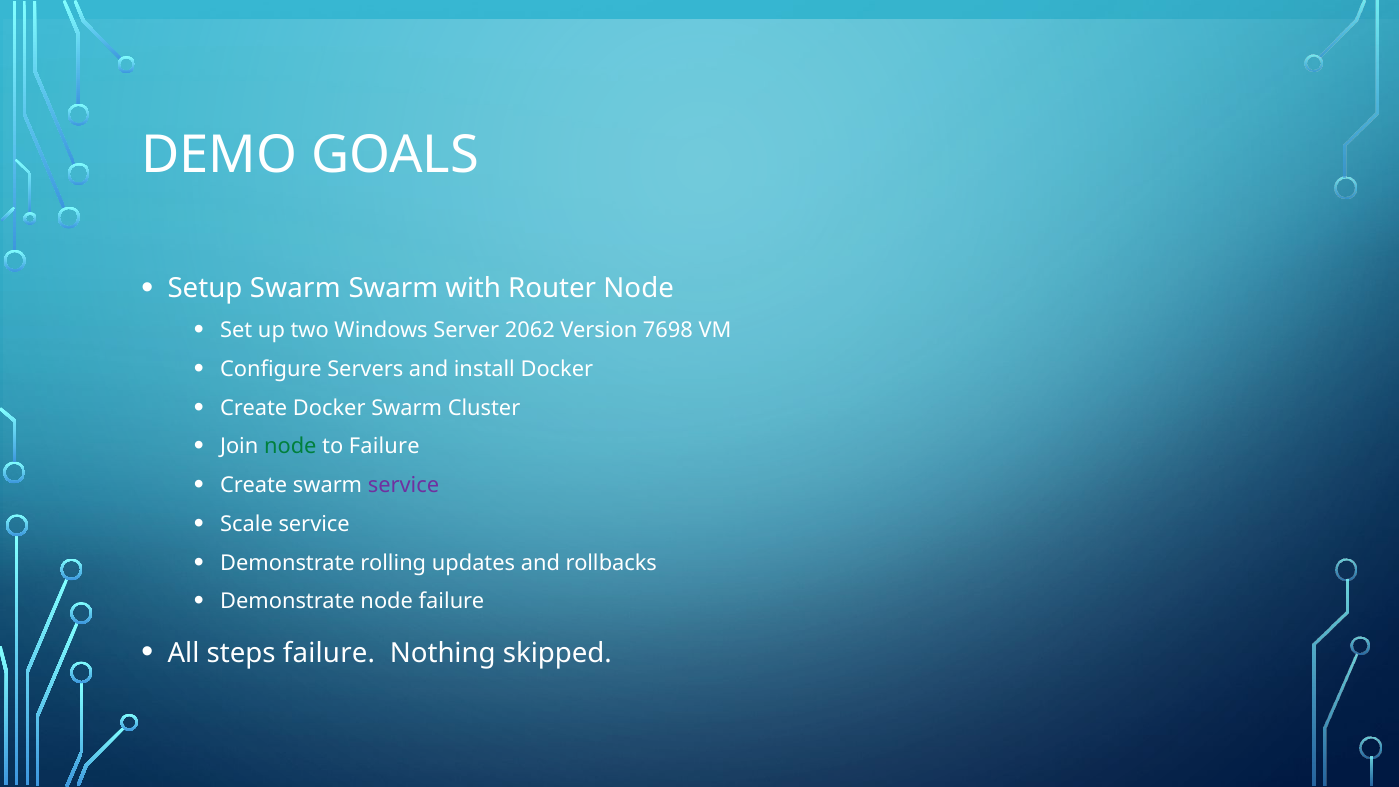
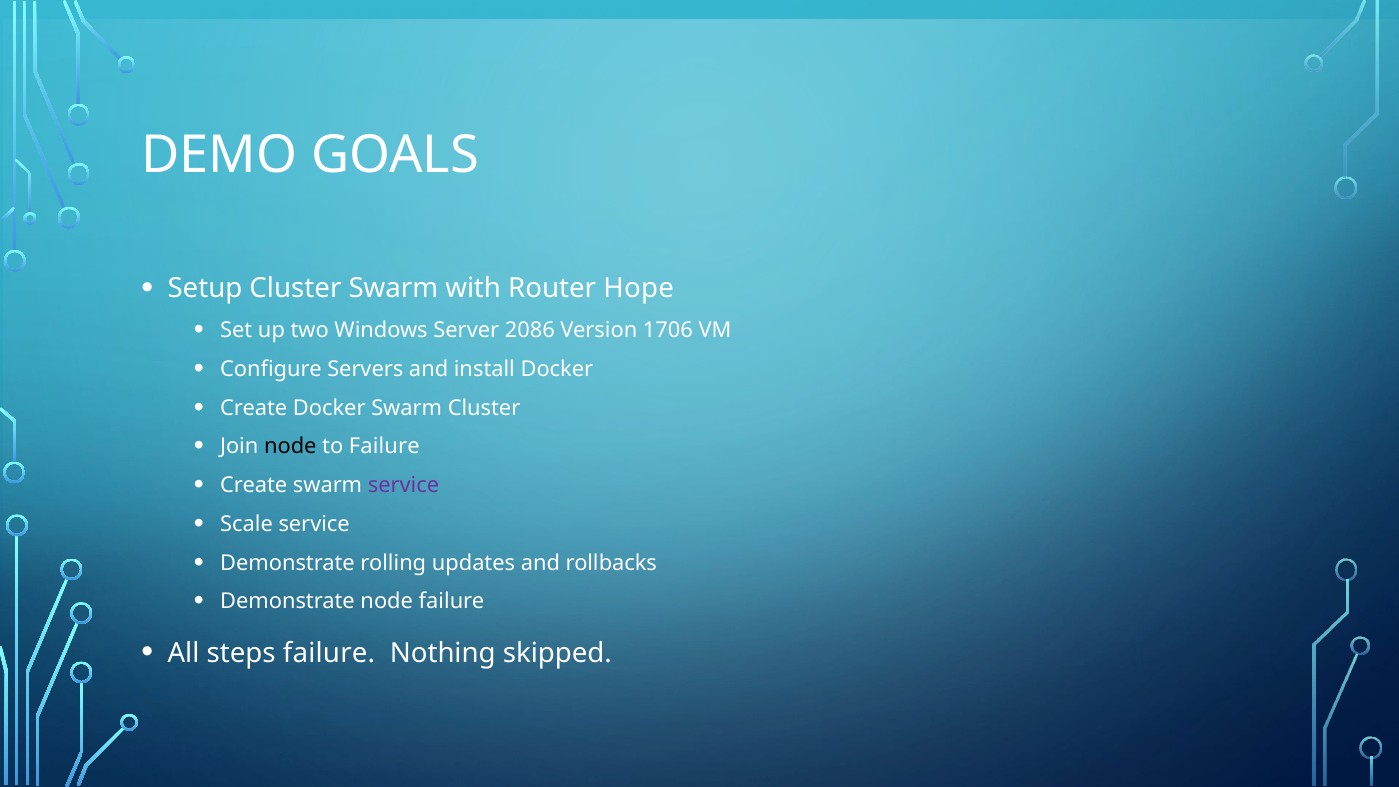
Setup Swarm: Swarm -> Cluster
Router Node: Node -> Hope
2062: 2062 -> 2086
7698: 7698 -> 1706
node at (290, 447) colour: green -> black
